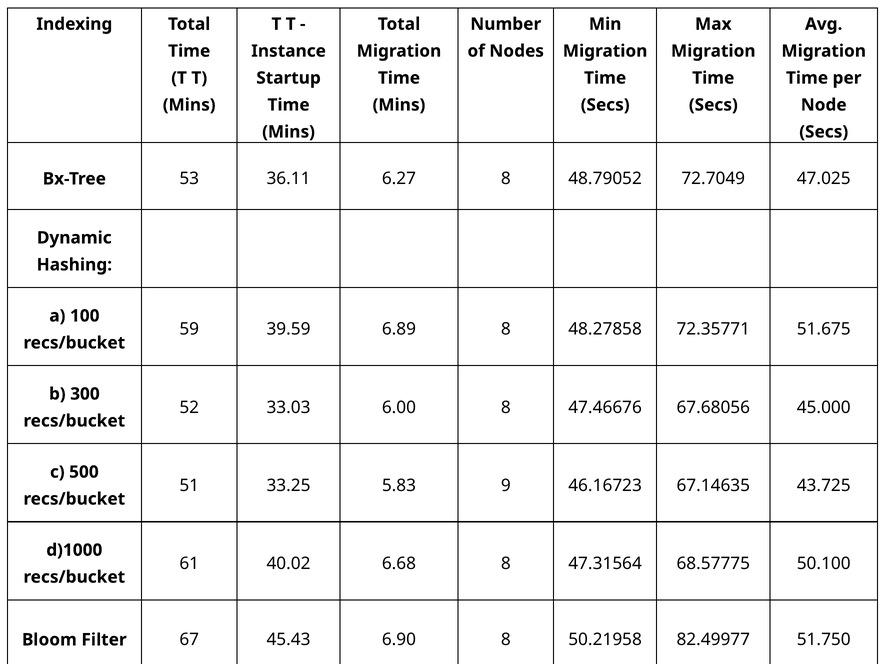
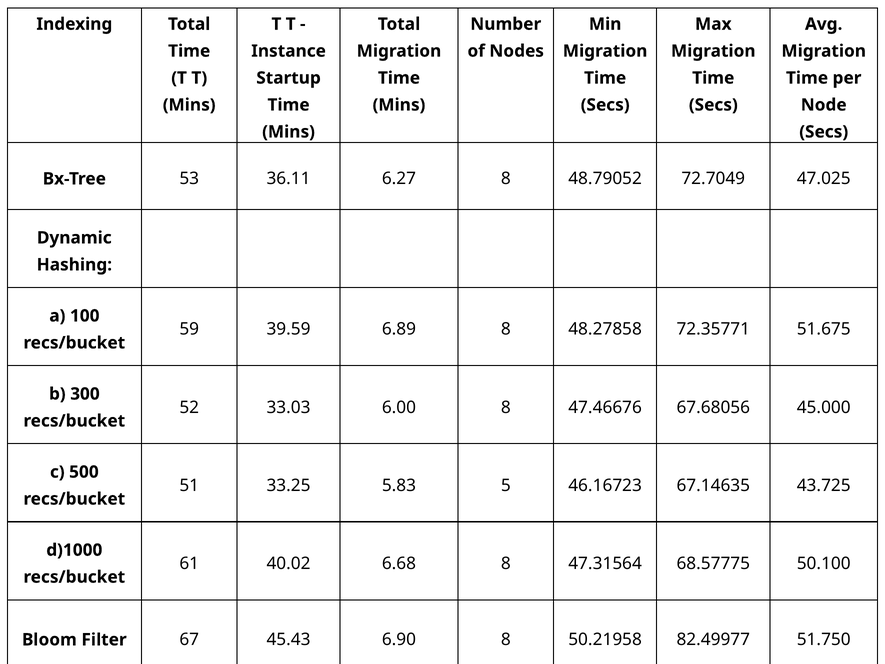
9: 9 -> 5
